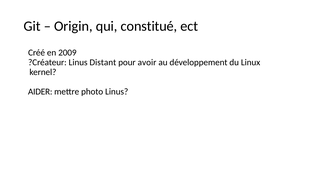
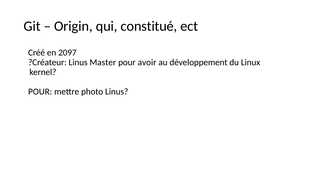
2009: 2009 -> 2097
Distant: Distant -> Master
AIDER at (40, 91): AIDER -> POUR
